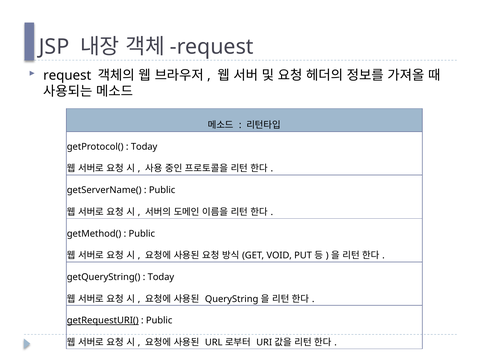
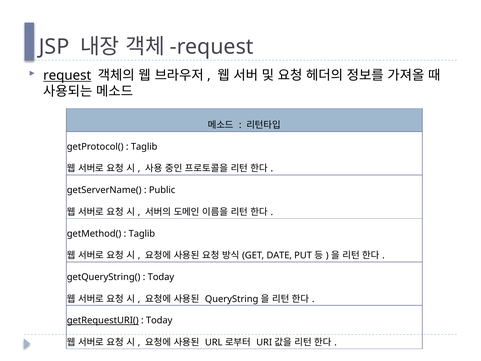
request at (67, 75) underline: none -> present
Today at (144, 147): Today -> Taglib
Public at (142, 233): Public -> Taglib
VOID: VOID -> DATE
Public at (159, 320): Public -> Today
